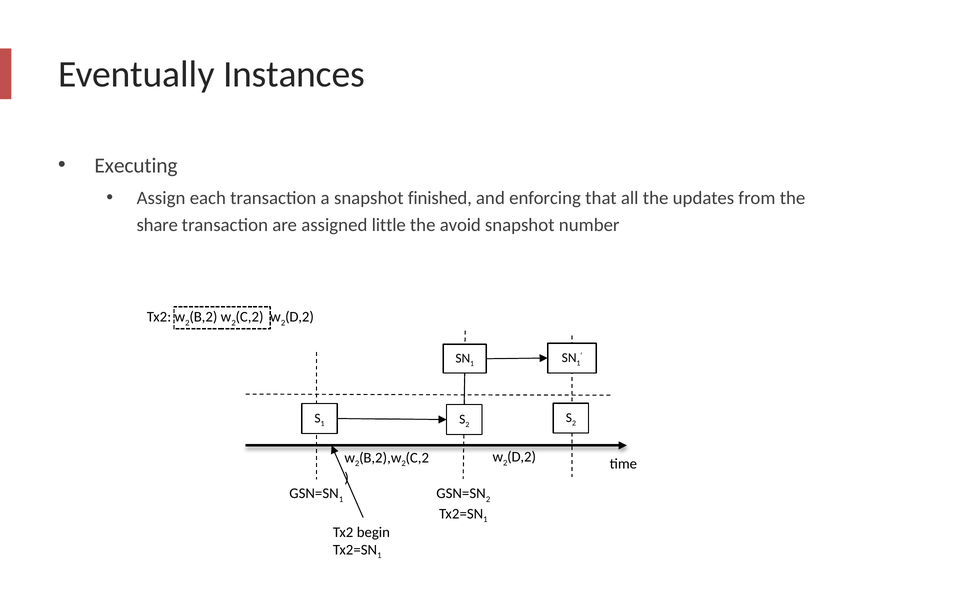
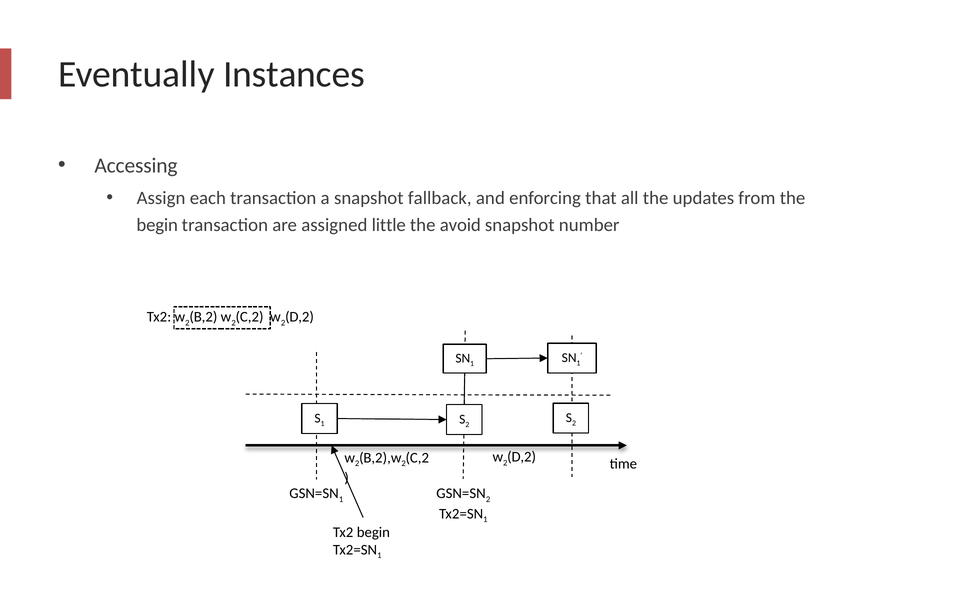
Executing: Executing -> Accessing
finished: finished -> fallback
share at (157, 225): share -> begin
